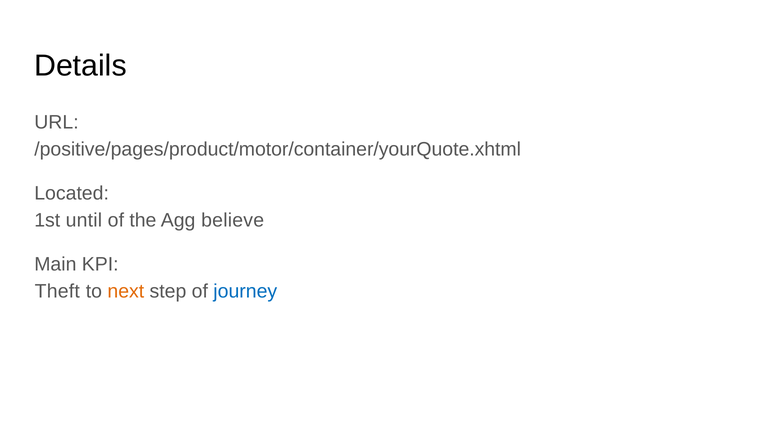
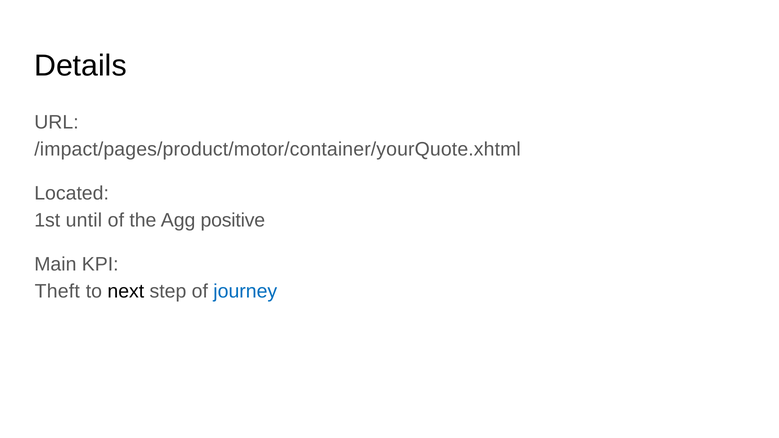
/positive/pages/product/motor/container/yourQuote.xhtml: /positive/pages/product/motor/container/yourQuote.xhtml -> /impact/pages/product/motor/container/yourQuote.xhtml
believe: believe -> positive
next colour: orange -> black
